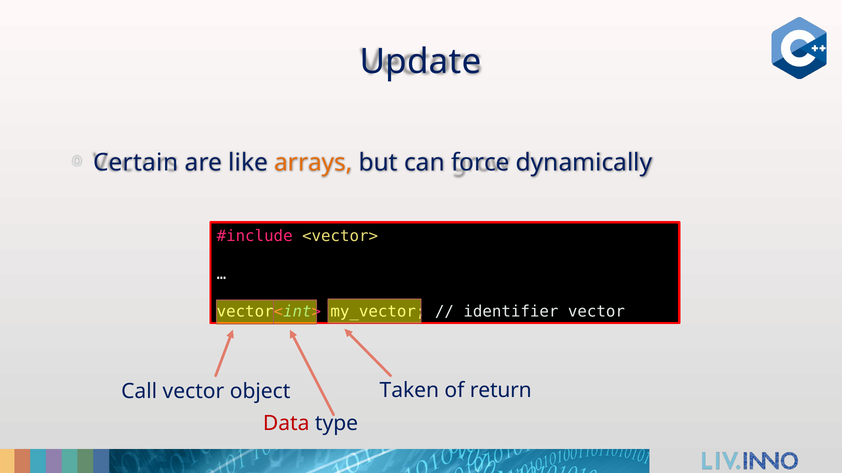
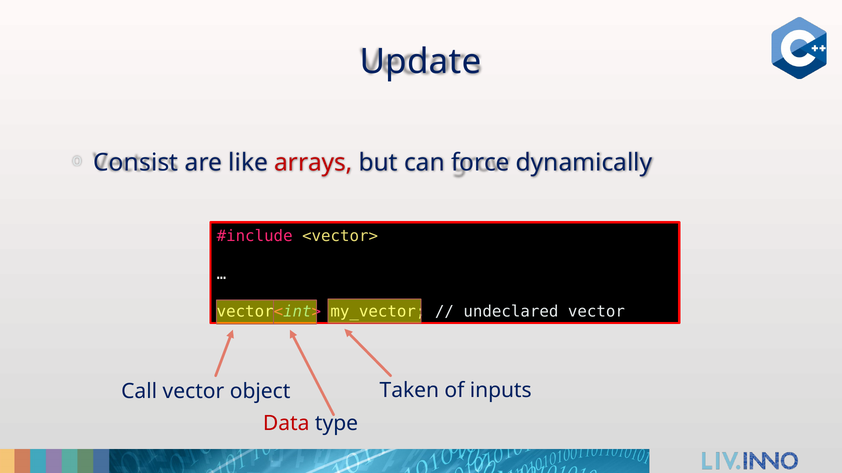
Certain: Certain -> Consist
arrays colour: orange -> red
identifier: identifier -> undeclared
return: return -> inputs
